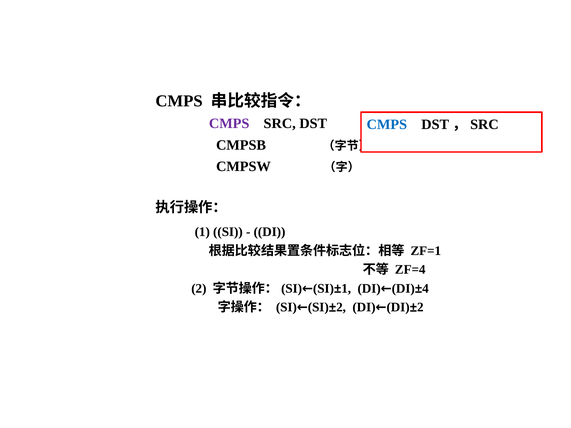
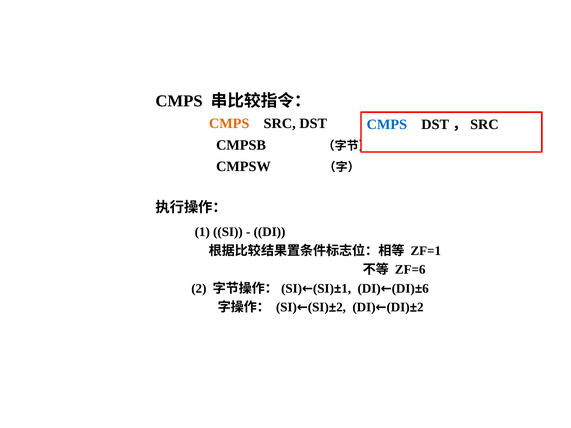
CMPS at (229, 124) colour: purple -> orange
ZF=4: ZF=4 -> ZF=6
4: 4 -> 6
